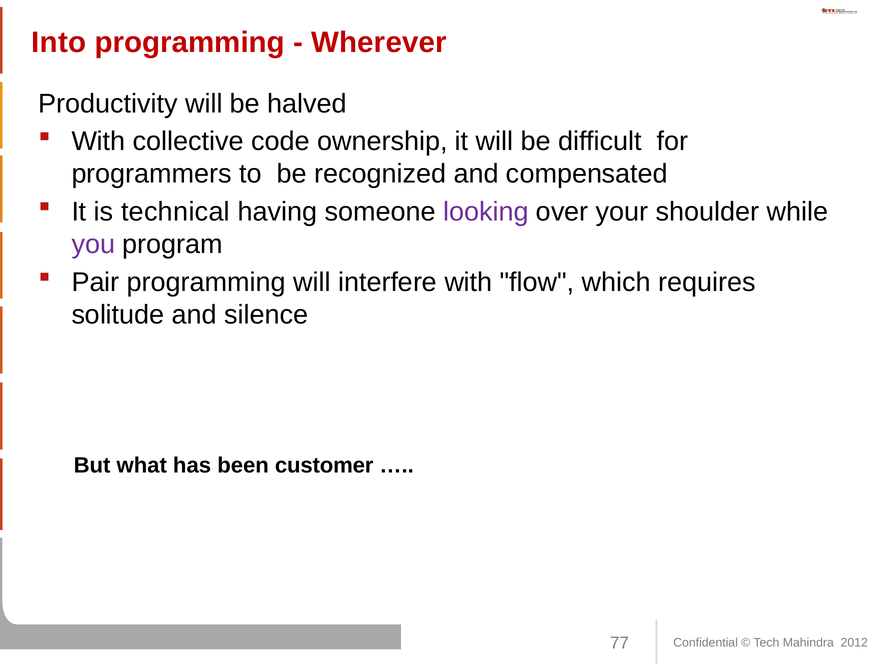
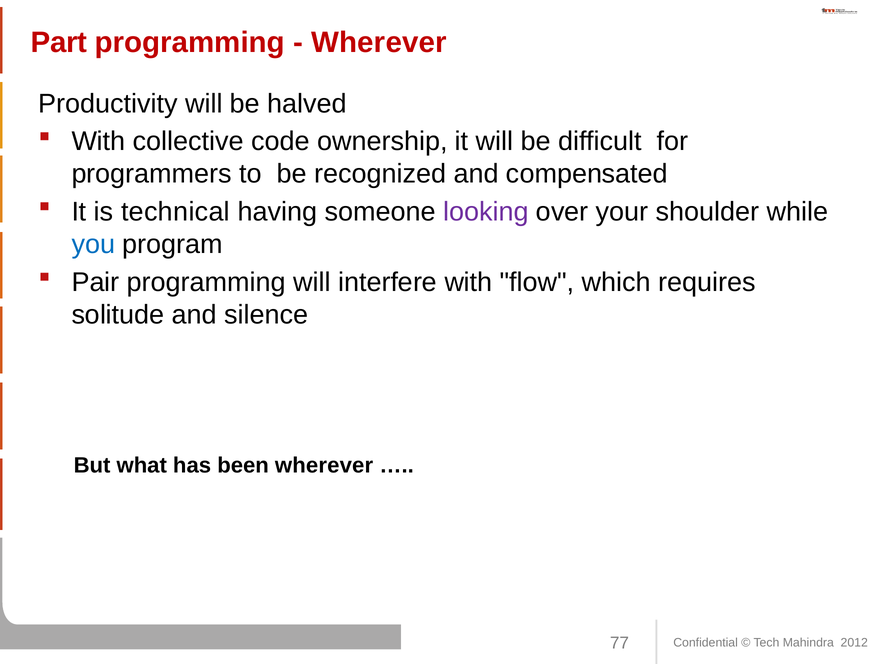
Into: Into -> Part
you colour: purple -> blue
been customer: customer -> wherever
